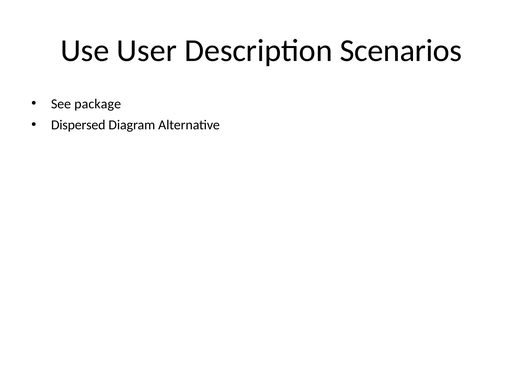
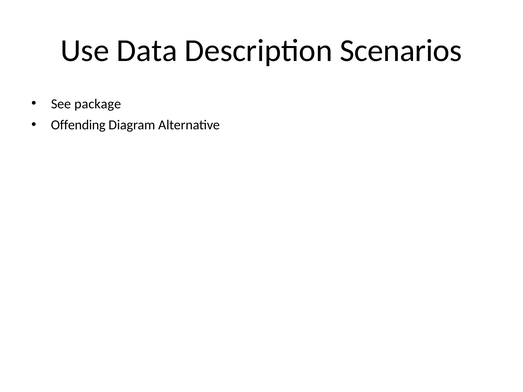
User: User -> Data
Dispersed: Dispersed -> Offending
